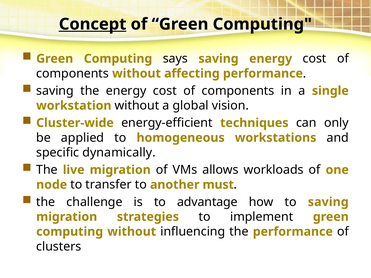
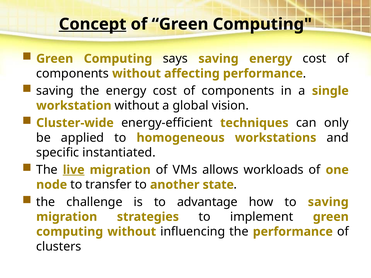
dynamically: dynamically -> instantiated
live underline: none -> present
must: must -> state
